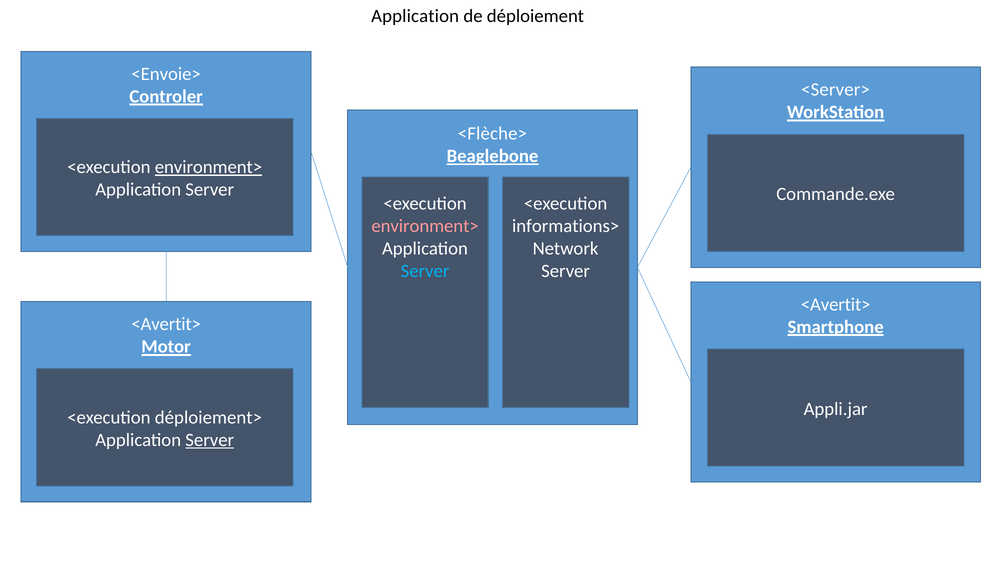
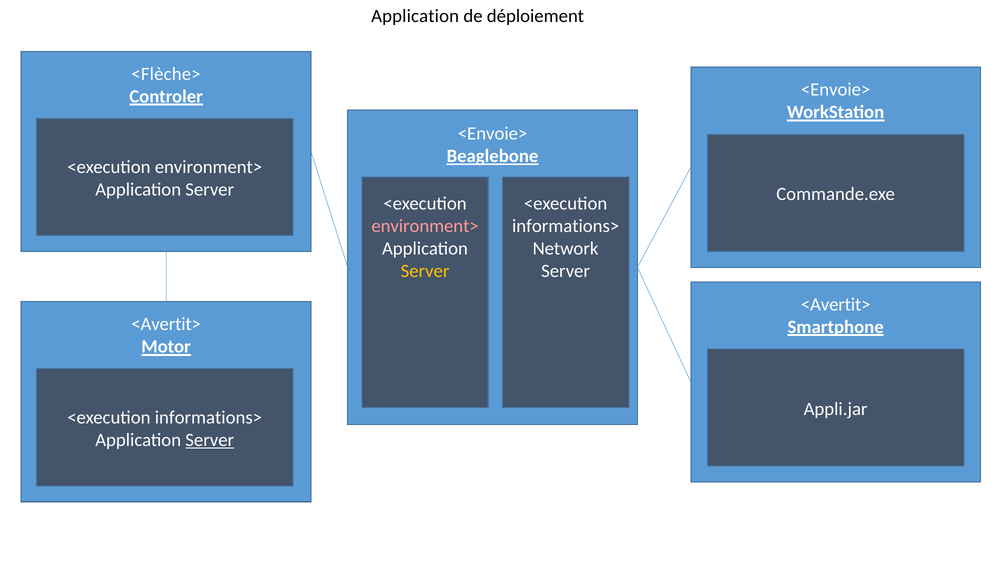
<Envoie>: <Envoie> -> <Flèche>
<Server> at (836, 90): <Server> -> <Envoie>
<Flèche> at (492, 134): <Flèche> -> <Envoie>
environment> at (208, 167) underline: present -> none
Server at (425, 271) colour: light blue -> yellow
déploiement> at (208, 417): déploiement> -> informations>
